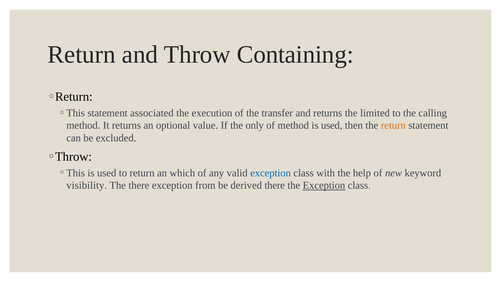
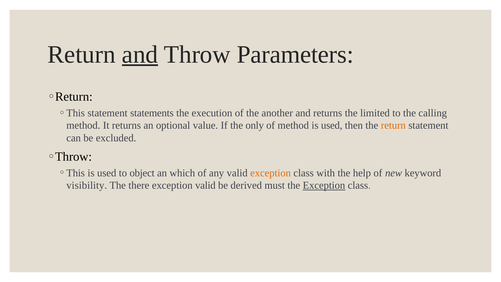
and at (140, 54) underline: none -> present
Containing: Containing -> Parameters
associated: associated -> statements
transfer: transfer -> another
to return: return -> object
exception at (271, 173) colour: blue -> orange
exception from: from -> valid
derived there: there -> must
